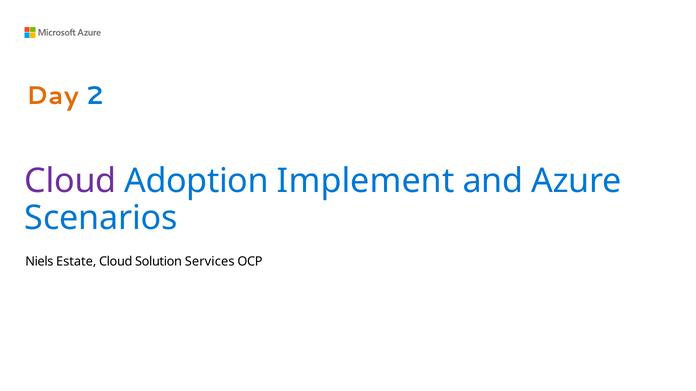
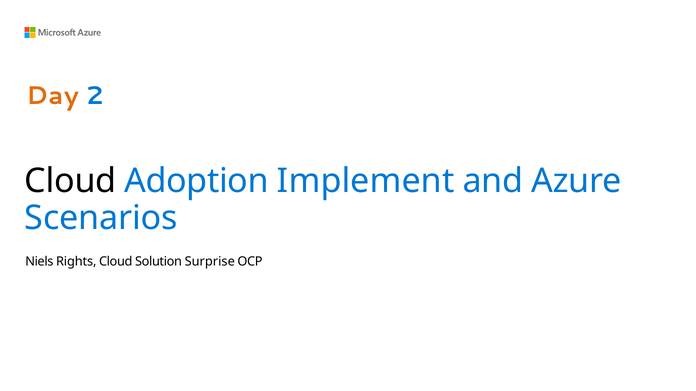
Cloud at (70, 181) colour: purple -> black
Estate: Estate -> Rights
Services: Services -> Surprise
